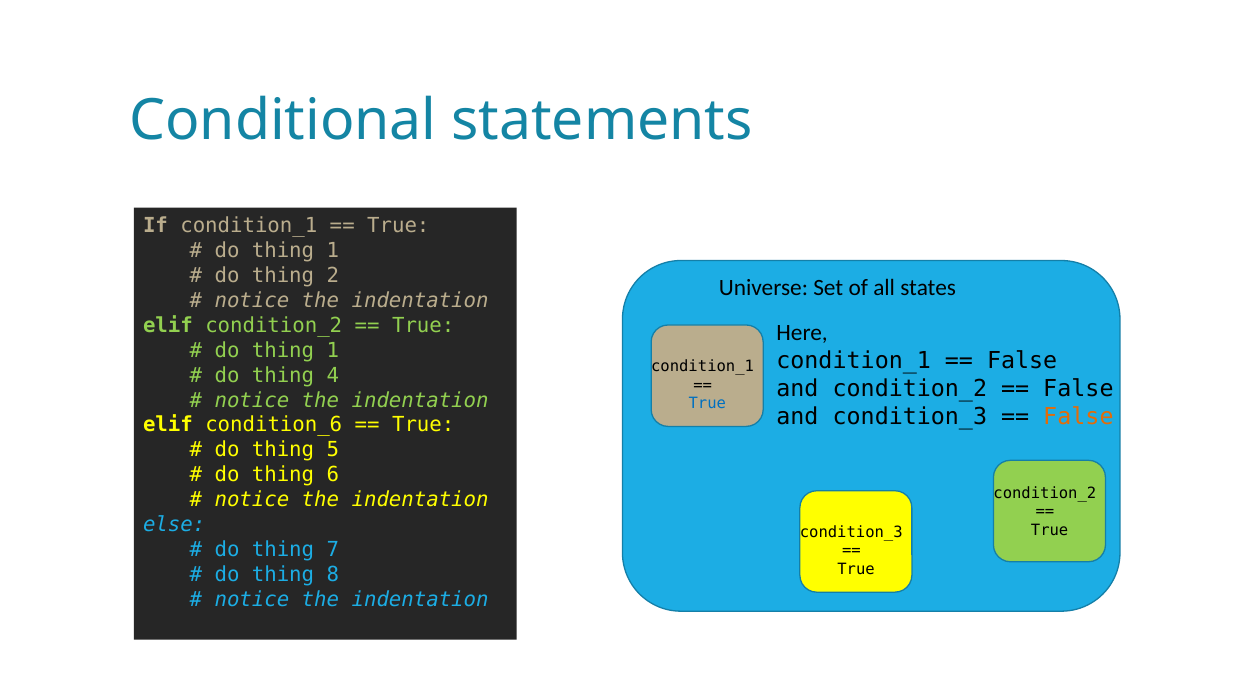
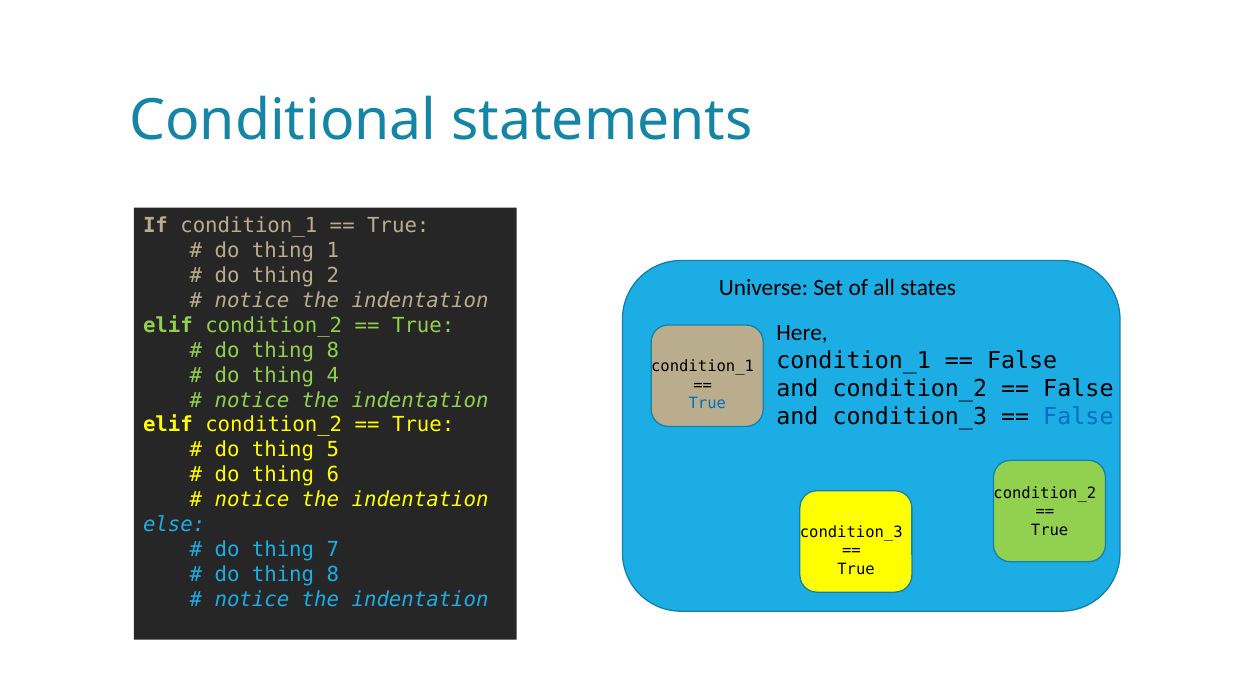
1 at (333, 351): 1 -> 8
False at (1078, 417) colour: orange -> blue
condition_6 at (274, 425): condition_6 -> condition_2
